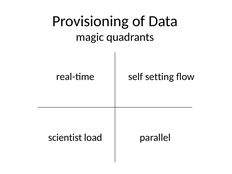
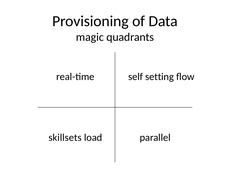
scientist: scientist -> skillsets
